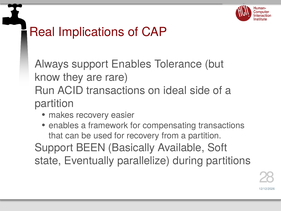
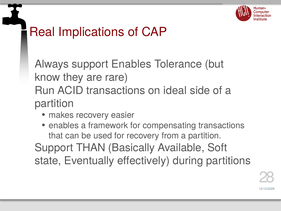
BEEN: BEEN -> THAN
parallelize: parallelize -> effectively
